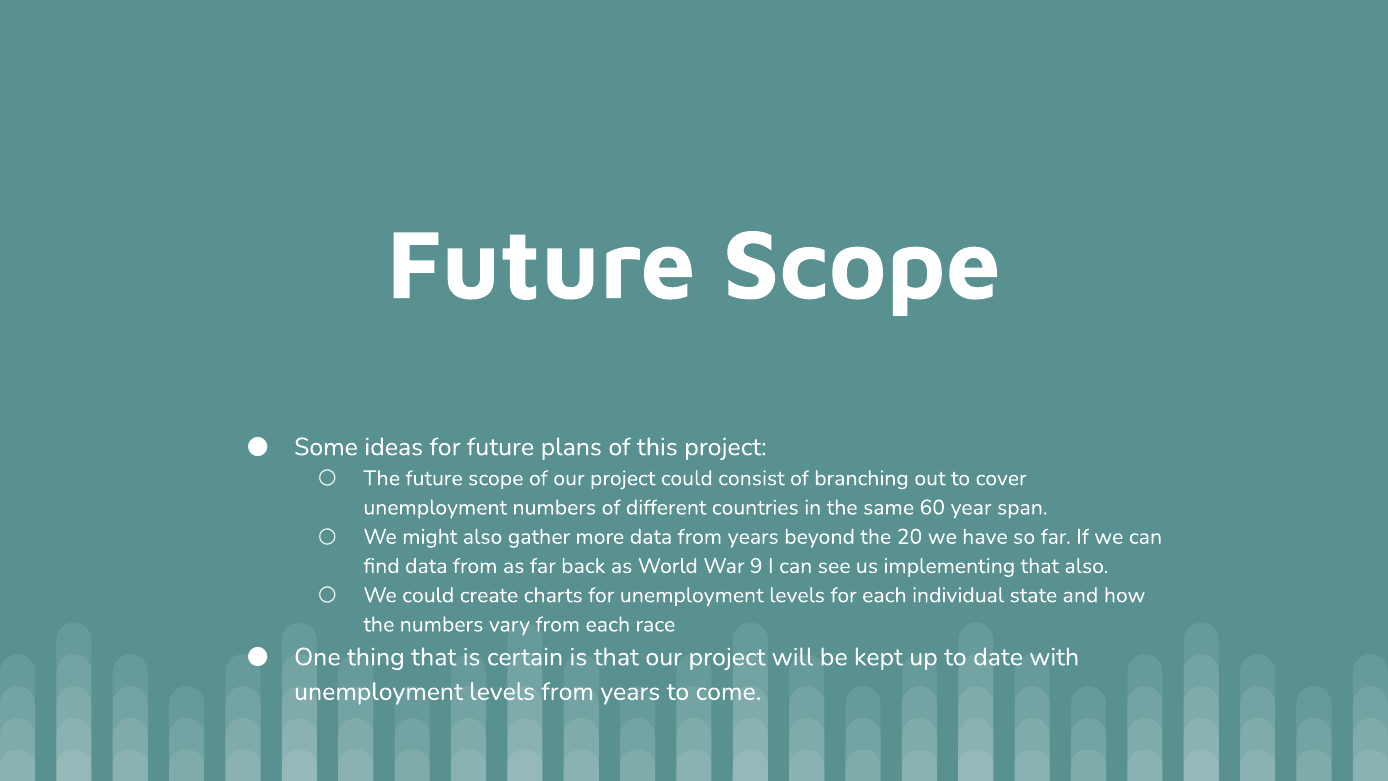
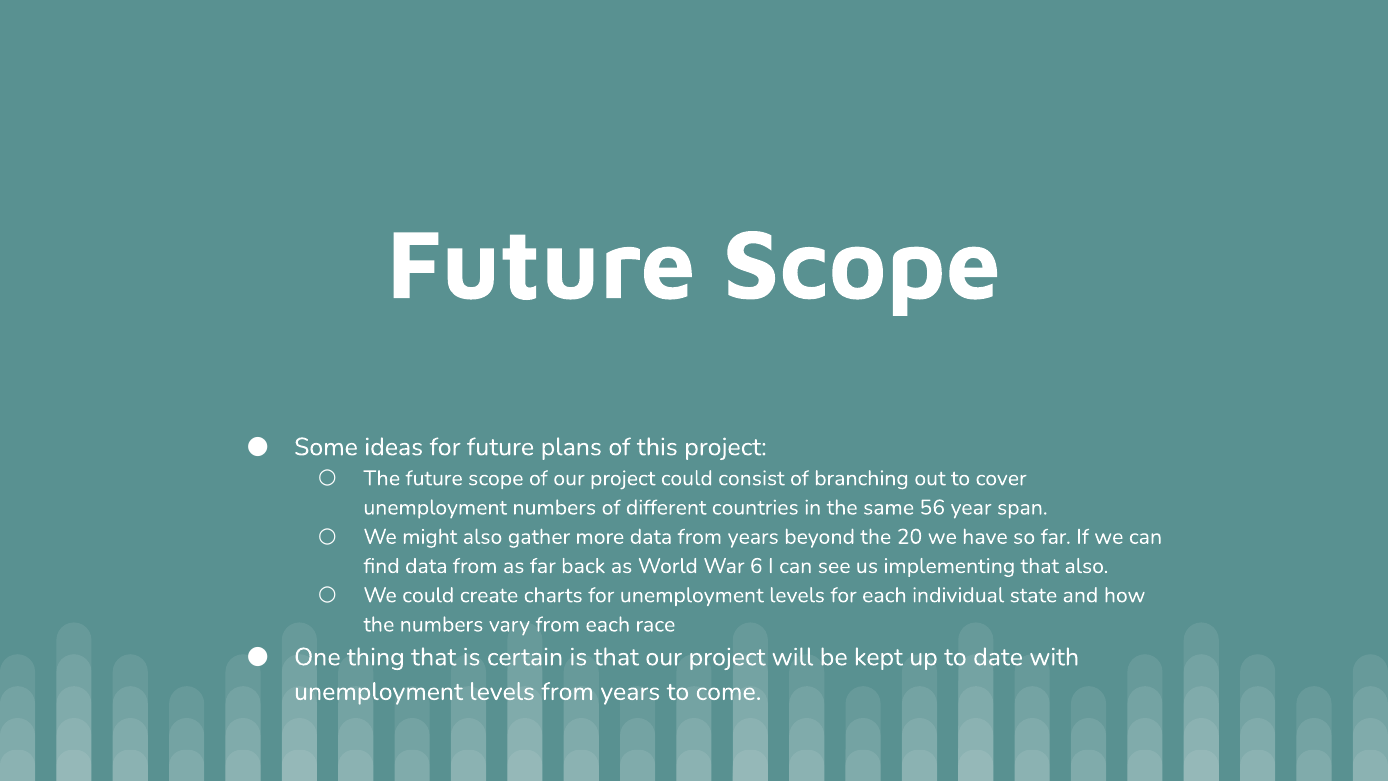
60: 60 -> 56
9: 9 -> 6
